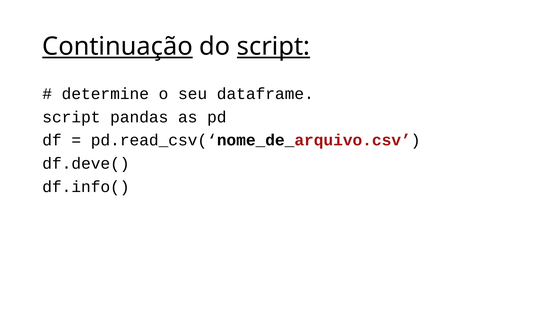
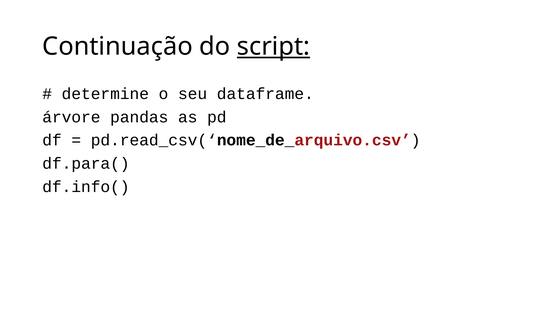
Continuação underline: present -> none
script at (71, 117): script -> árvore
df.deve(: df.deve( -> df.para(
